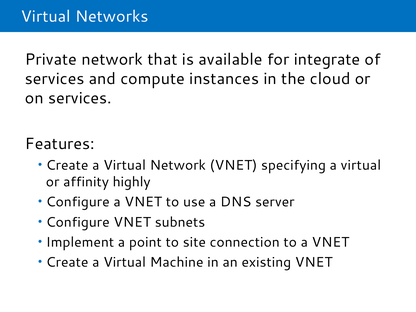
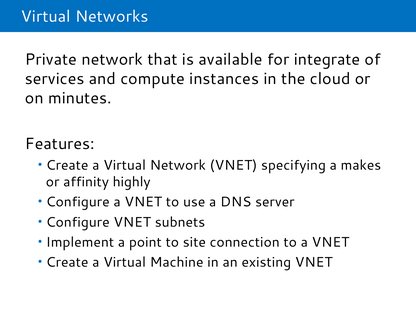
on services: services -> minutes
specifying a virtual: virtual -> makes
